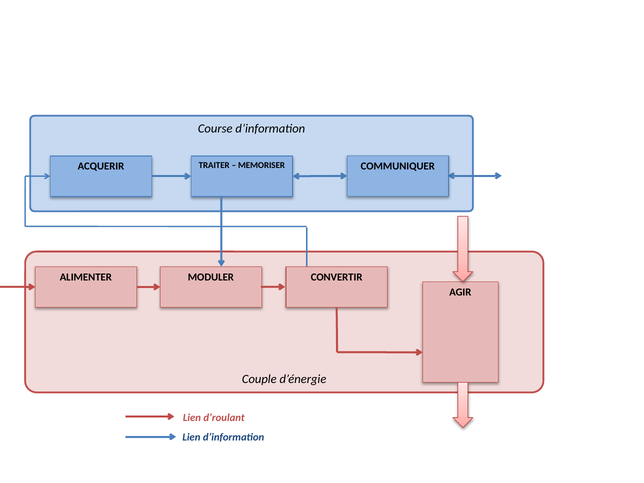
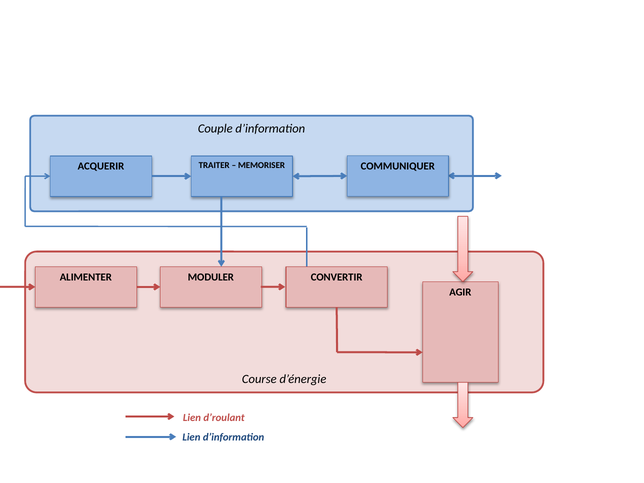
Course: Course -> Couple
Couple: Couple -> Course
